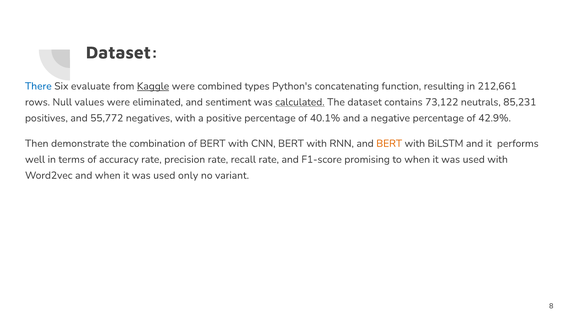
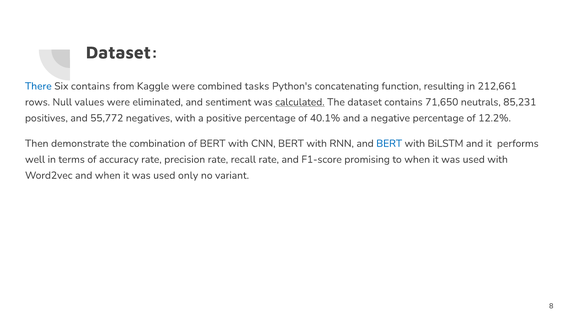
Six evaluate: evaluate -> contains
Kaggle underline: present -> none
types: types -> tasks
73,122: 73,122 -> 71,650
42.9%: 42.9% -> 12.2%
BERT at (389, 144) colour: orange -> blue
